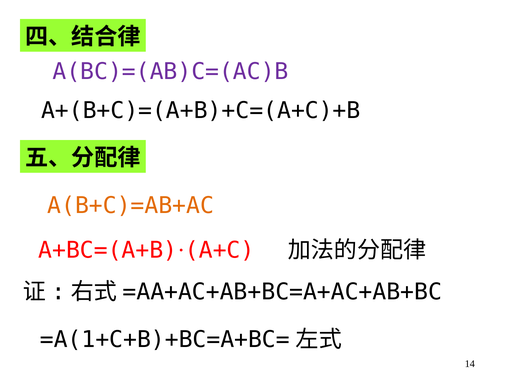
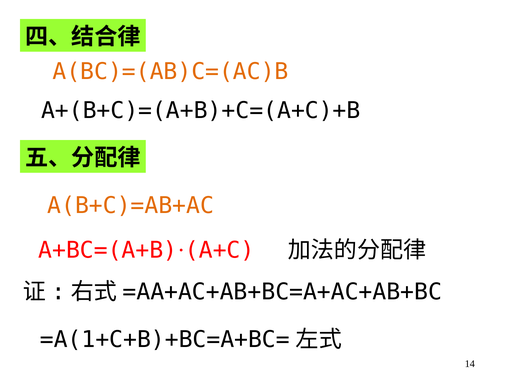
A(BC)=(AB)C=(AC)B colour: purple -> orange
